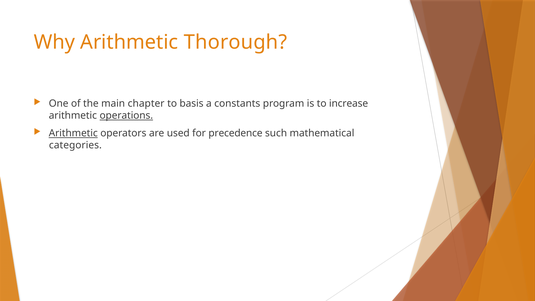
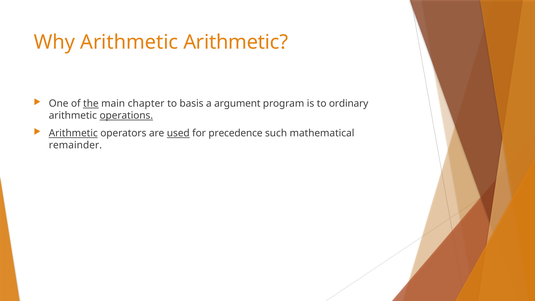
Arithmetic Thorough: Thorough -> Arithmetic
the underline: none -> present
constants: constants -> argument
increase: increase -> ordinary
used underline: none -> present
categories: categories -> remainder
